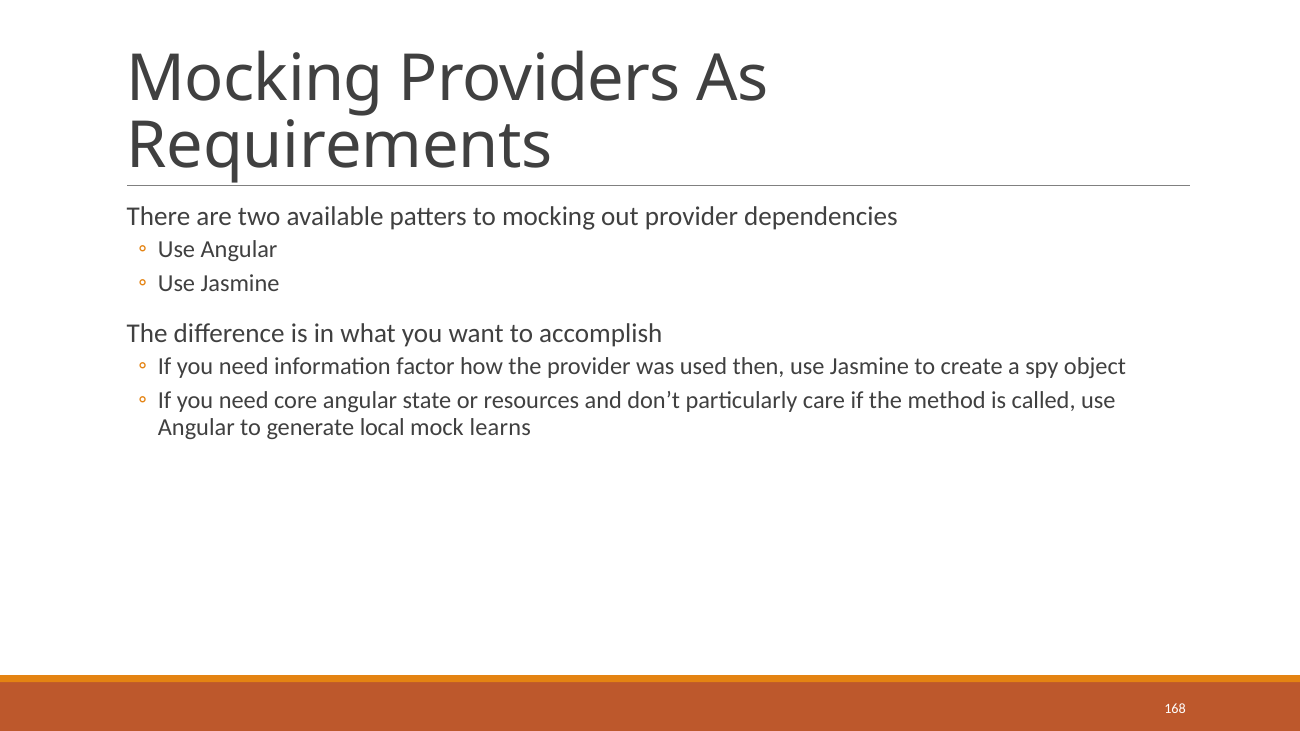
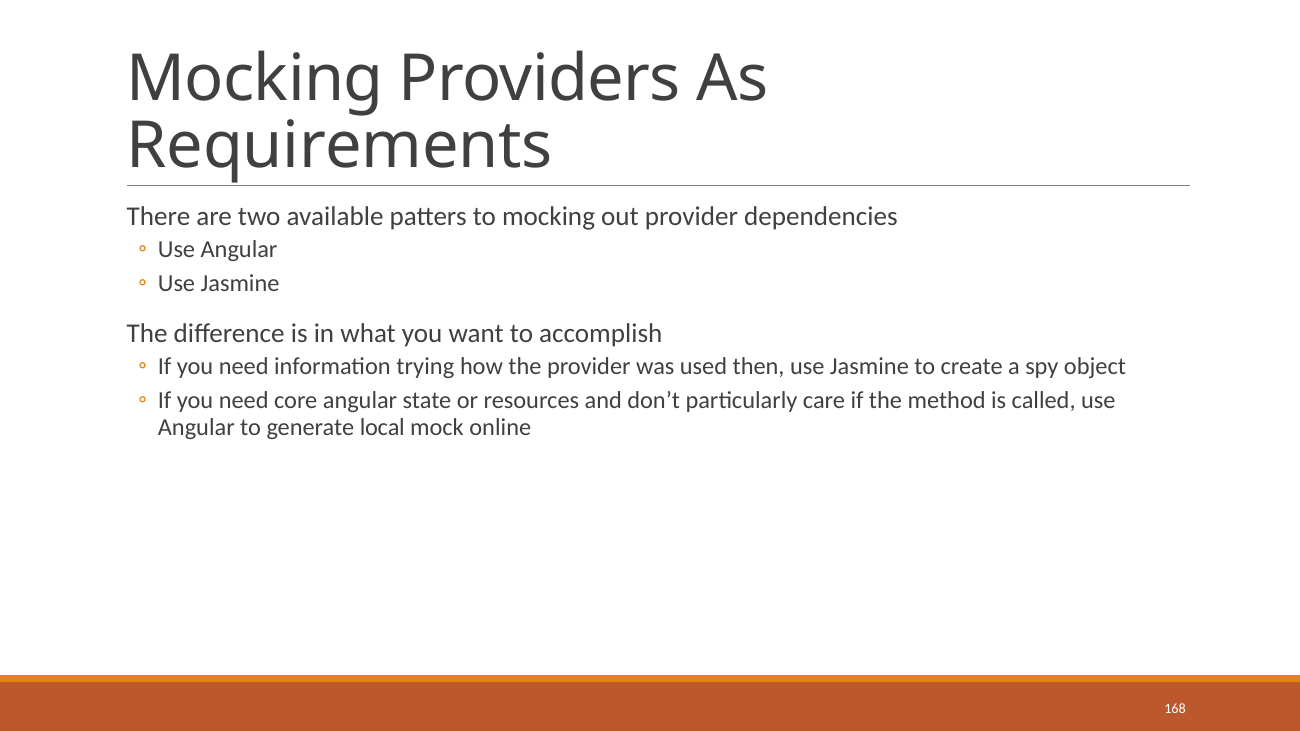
factor: factor -> trying
learns: learns -> online
